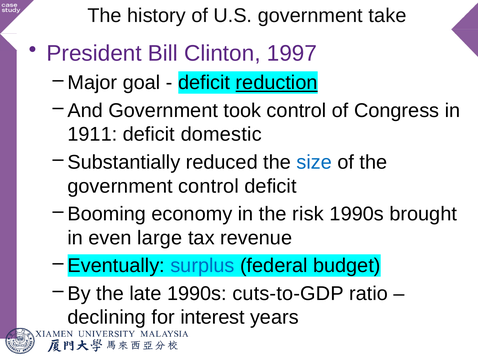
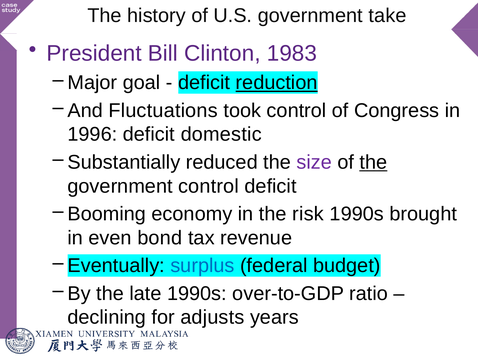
1997: 1997 -> 1983
And Government: Government -> Fluctuations
1911: 1911 -> 1996
size colour: blue -> purple
the at (373, 162) underline: none -> present
large: large -> bond
cuts-to-GDP: cuts-to-GDP -> over-to-GDP
interest: interest -> adjusts
